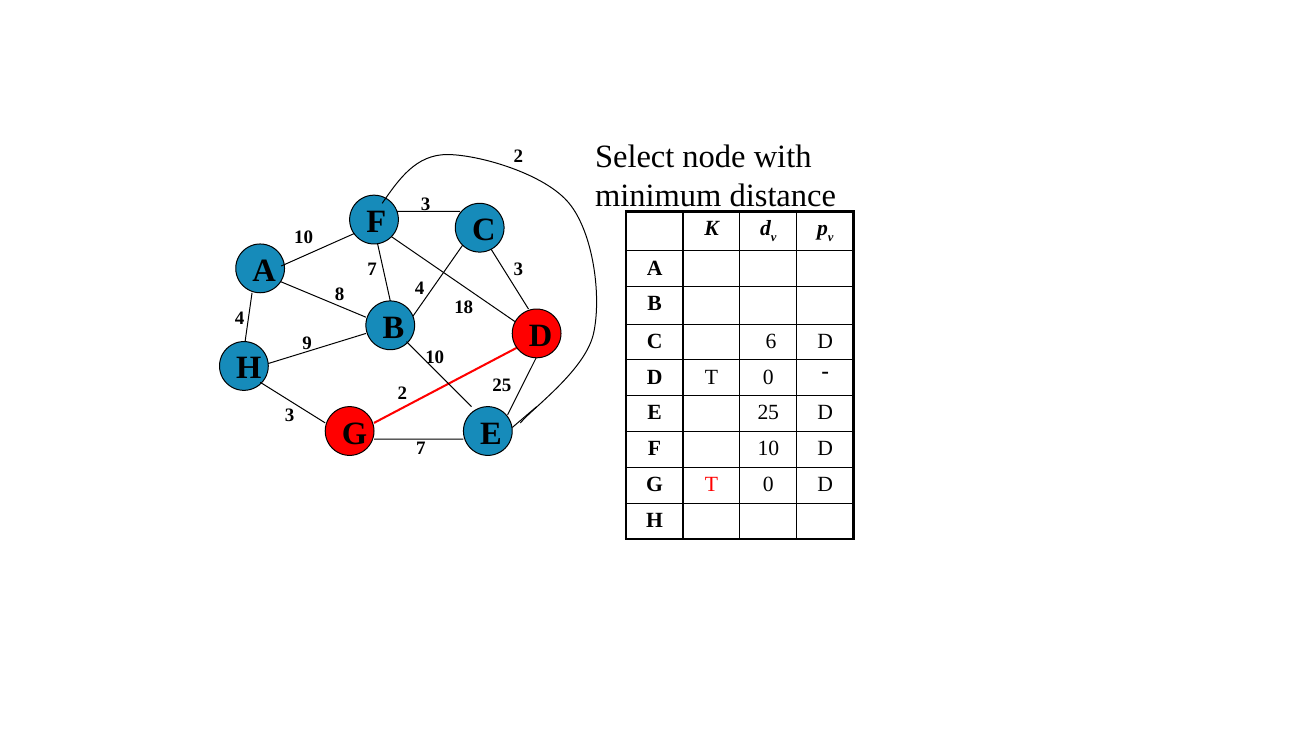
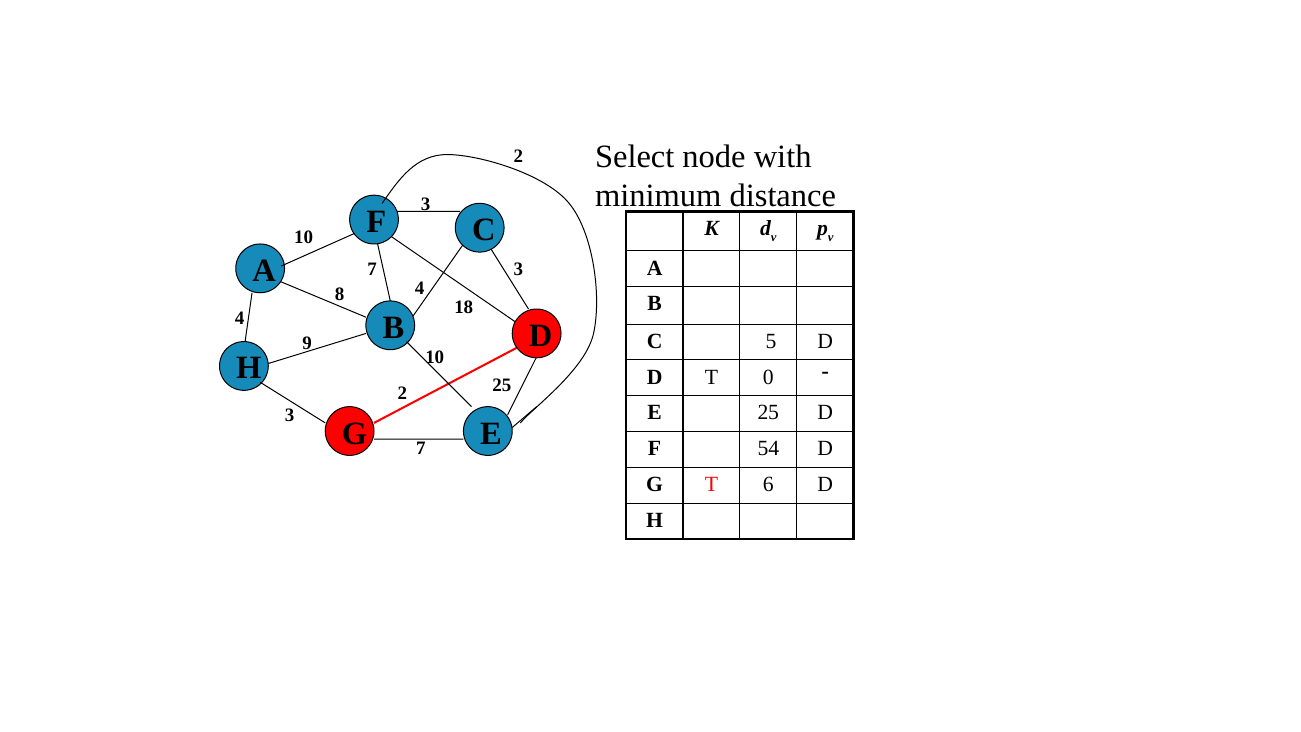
6: 6 -> 5
F 10: 10 -> 54
G T 0: 0 -> 6
